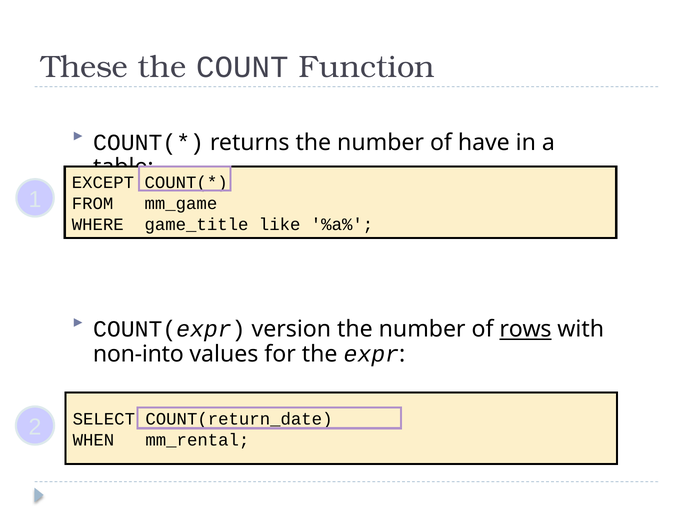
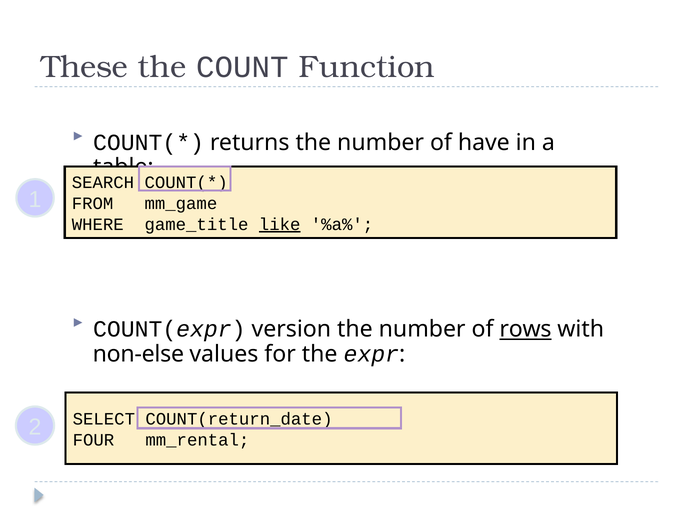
EXCEPT: EXCEPT -> SEARCH
like underline: none -> present
non-into: non-into -> non-else
WHEN: WHEN -> FOUR
